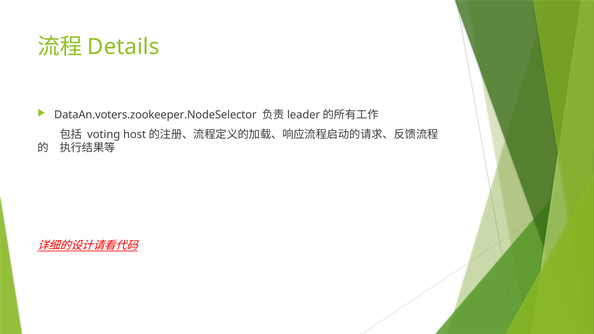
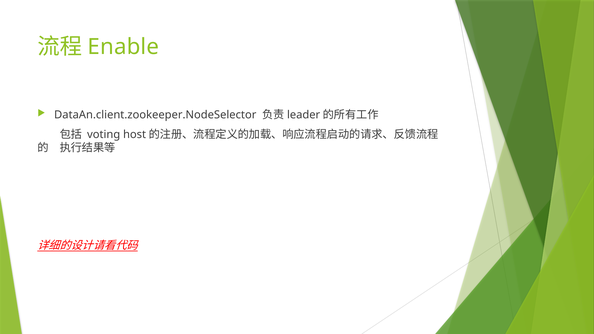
Details: Details -> Enable
DataAn.voters.zookeeper.NodeSelector: DataAn.voters.zookeeper.NodeSelector -> DataAn.client.zookeeper.NodeSelector
